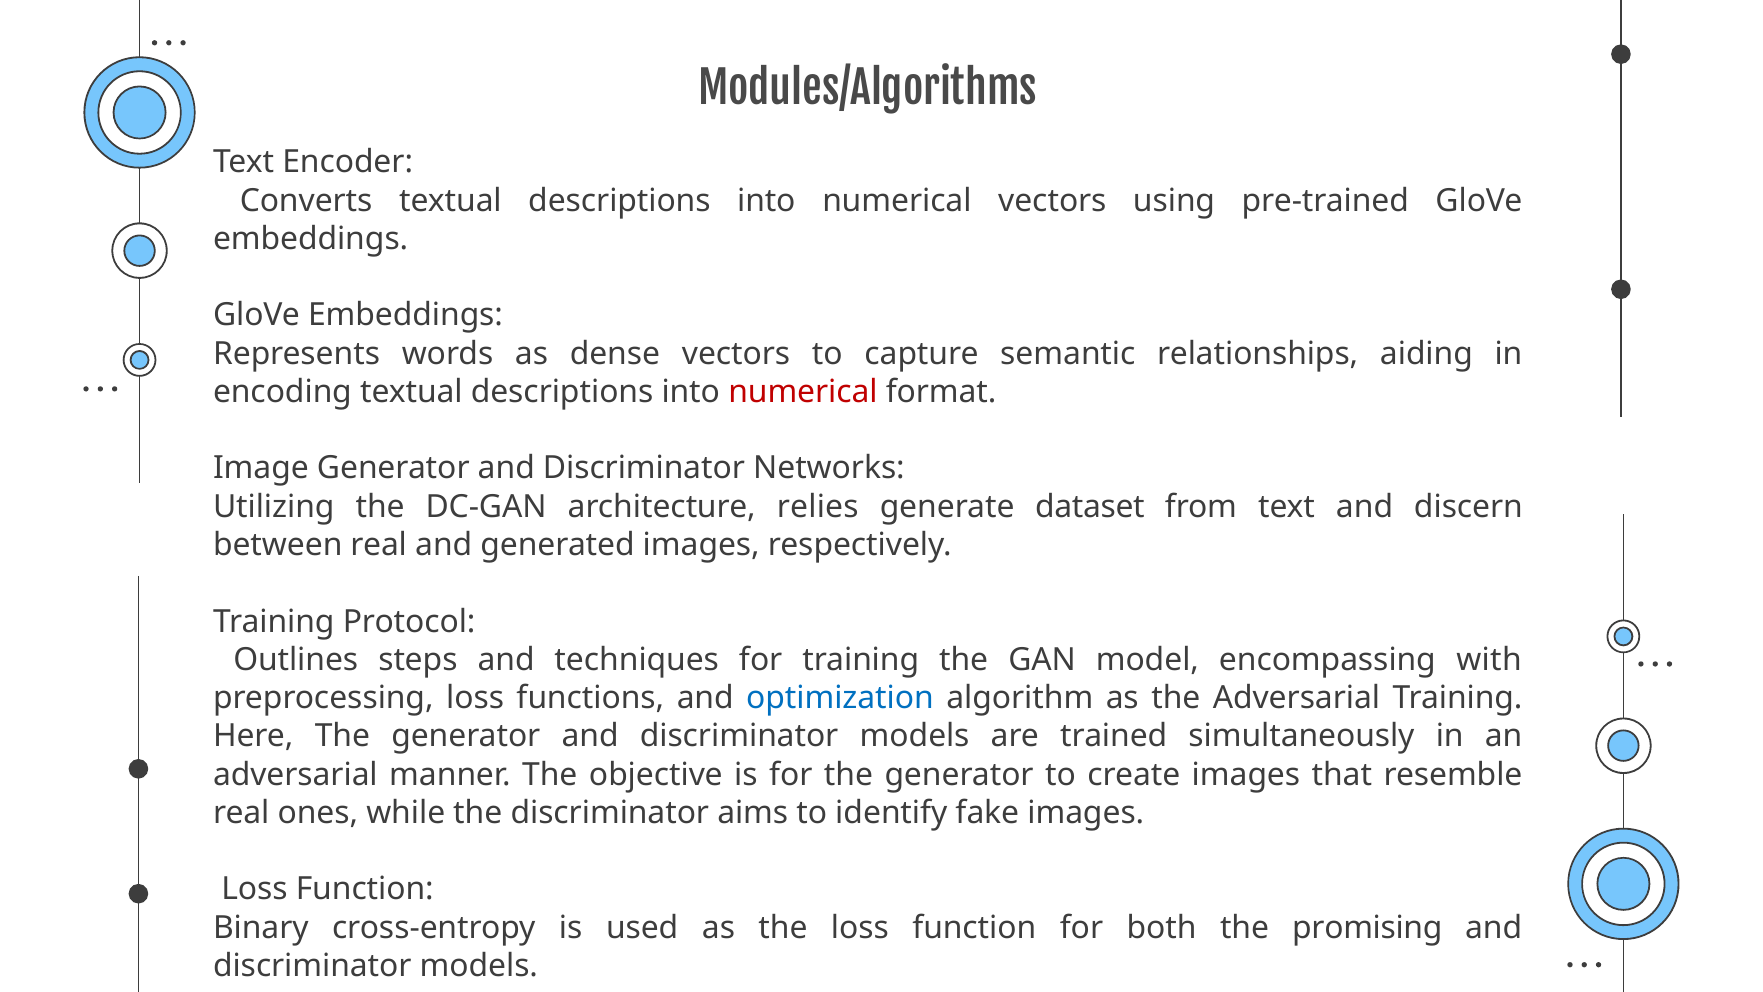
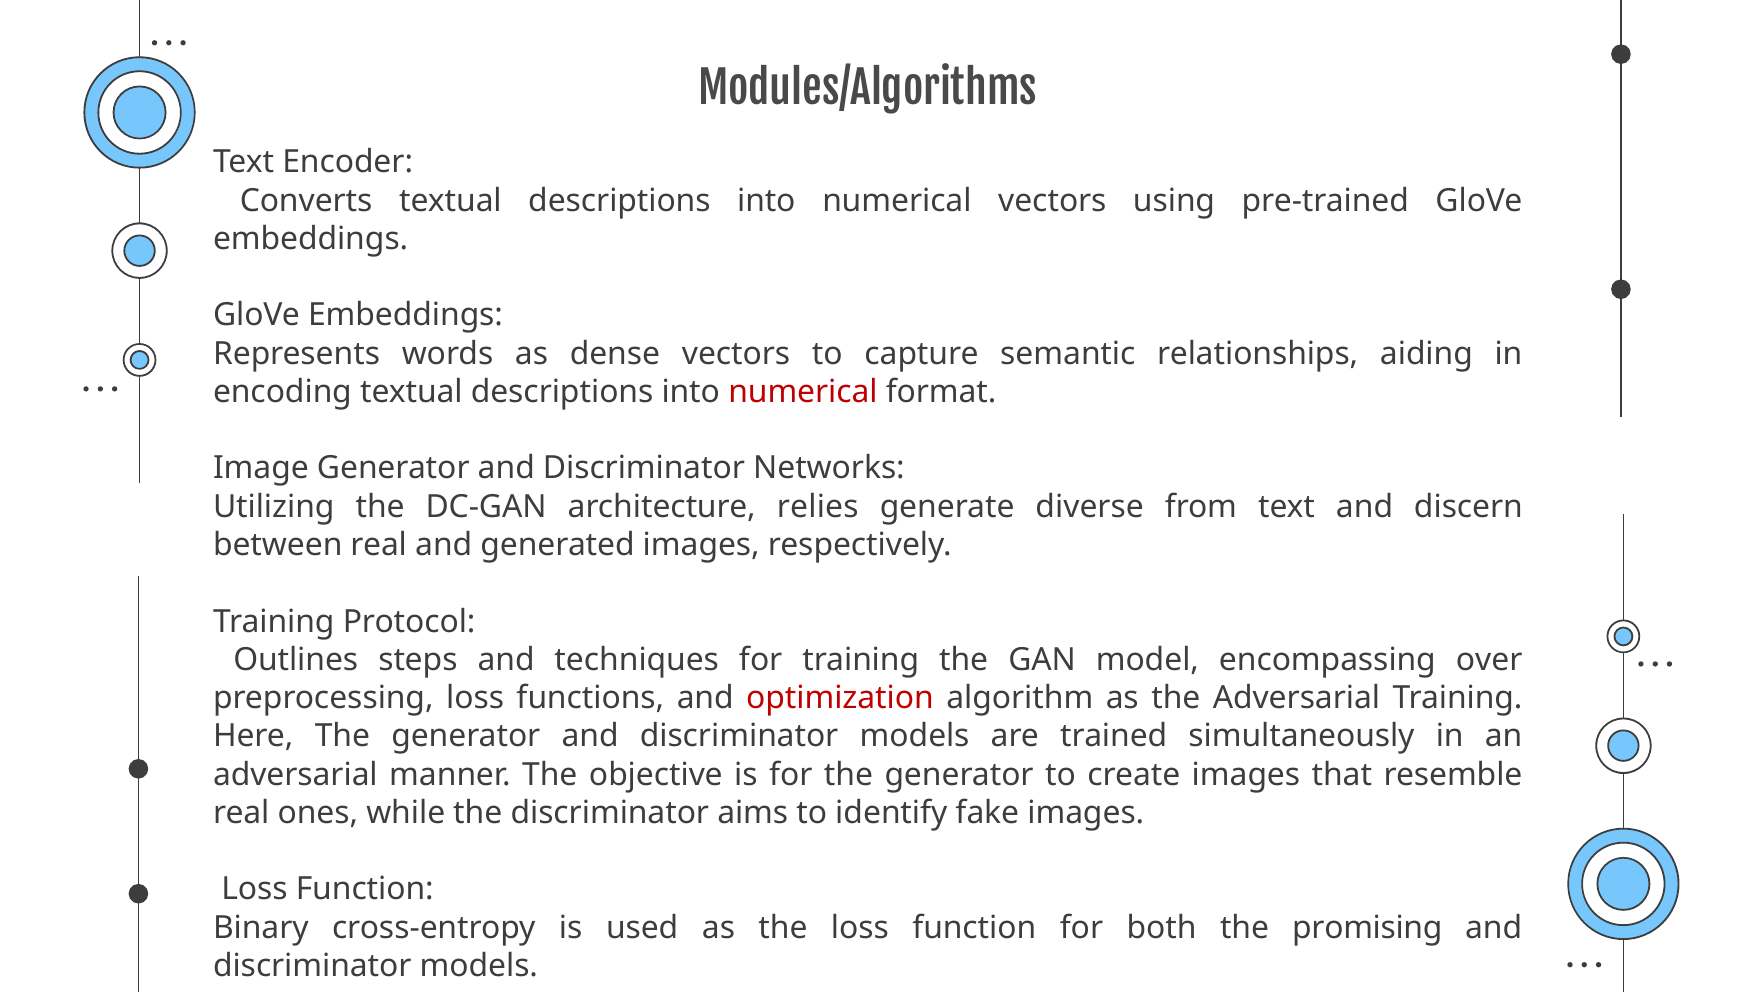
dataset: dataset -> diverse
with: with -> over
optimization colour: blue -> red
